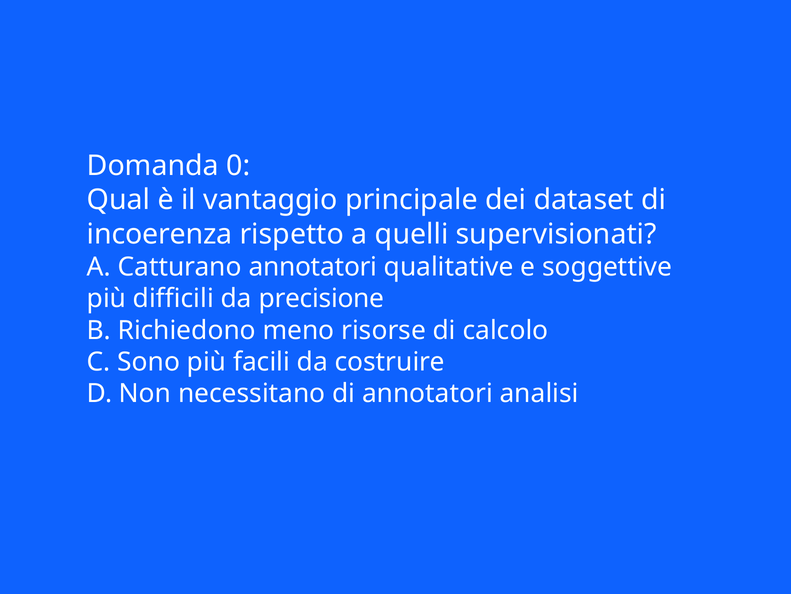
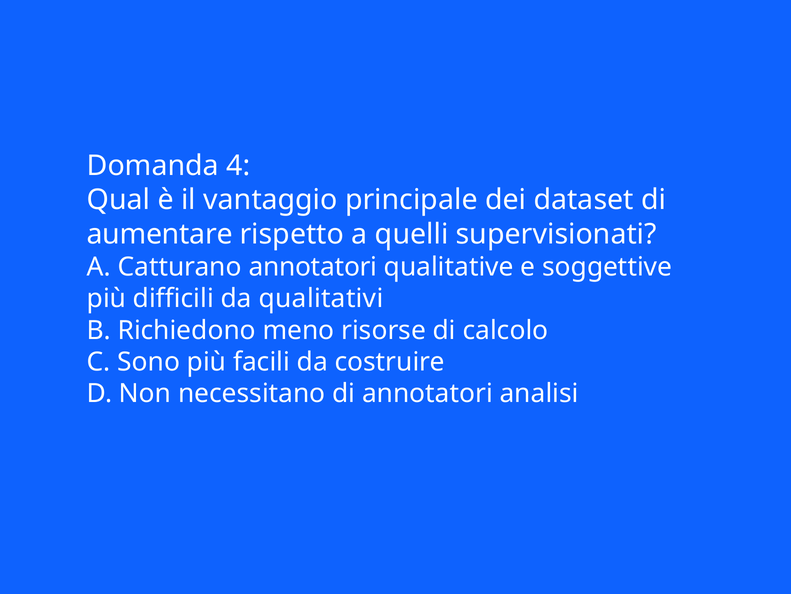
0: 0 -> 4
incoerenza: incoerenza -> aumentare
precisione: precisione -> qualitativi
